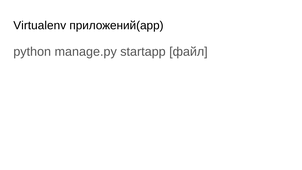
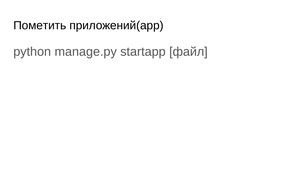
Virtualenv: Virtualenv -> Пометить
